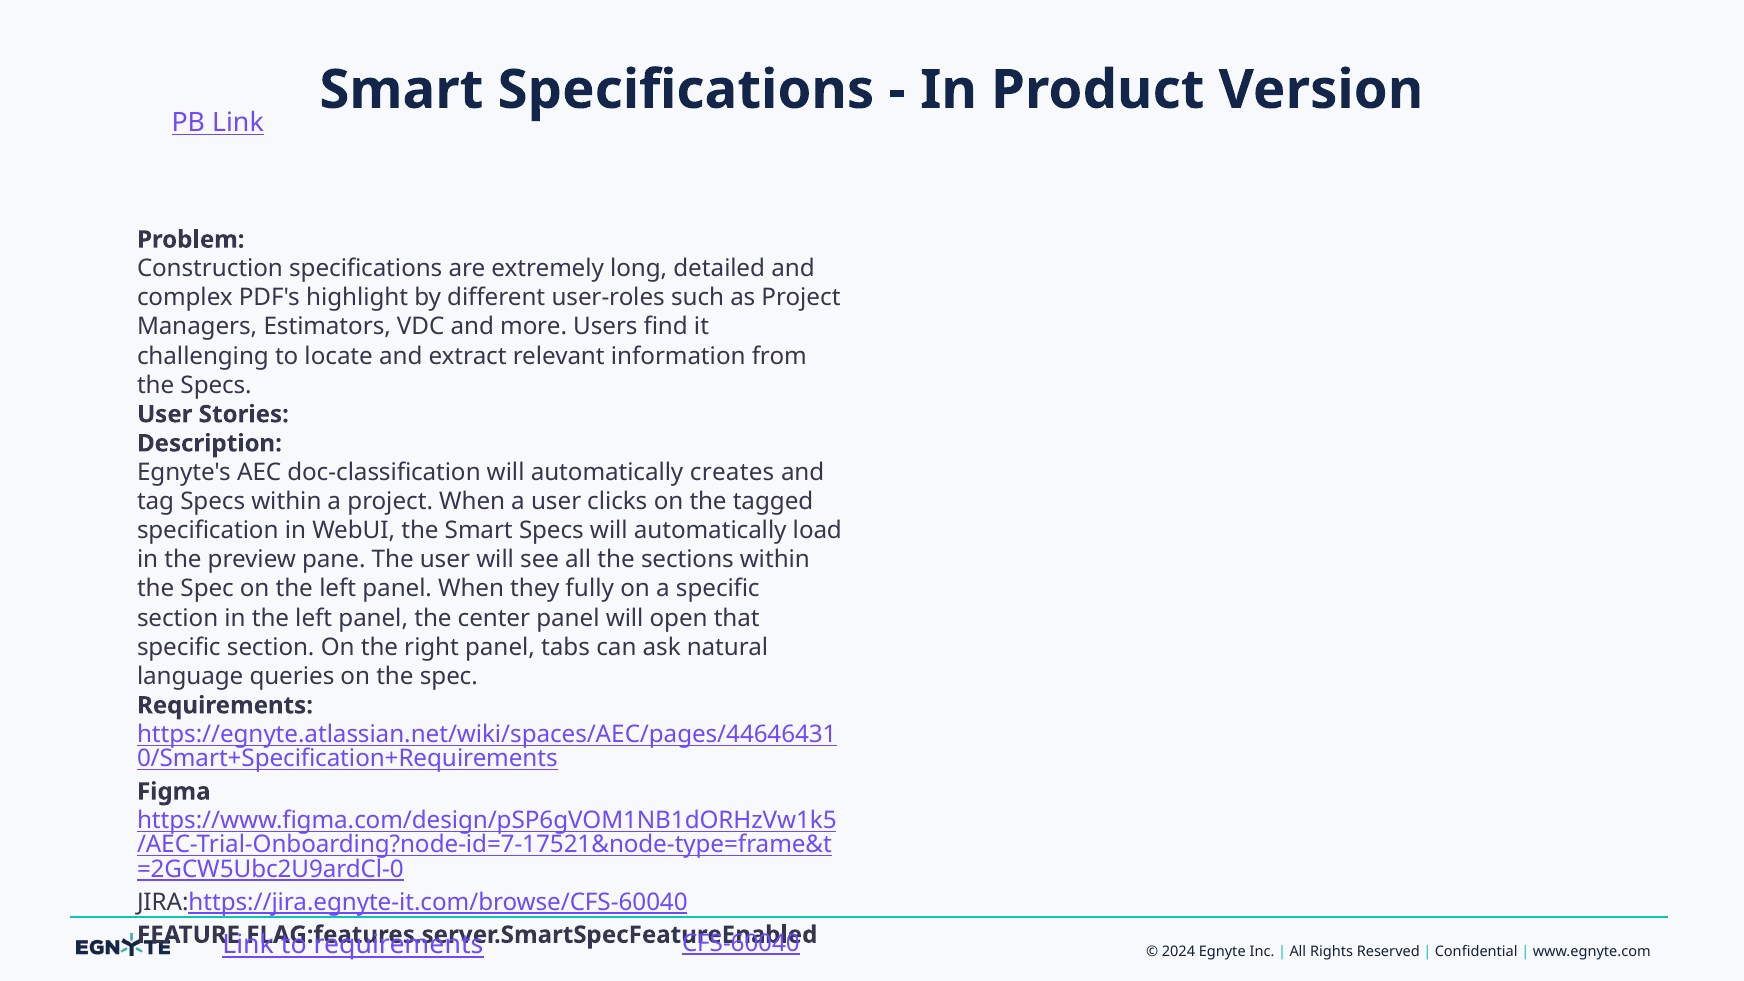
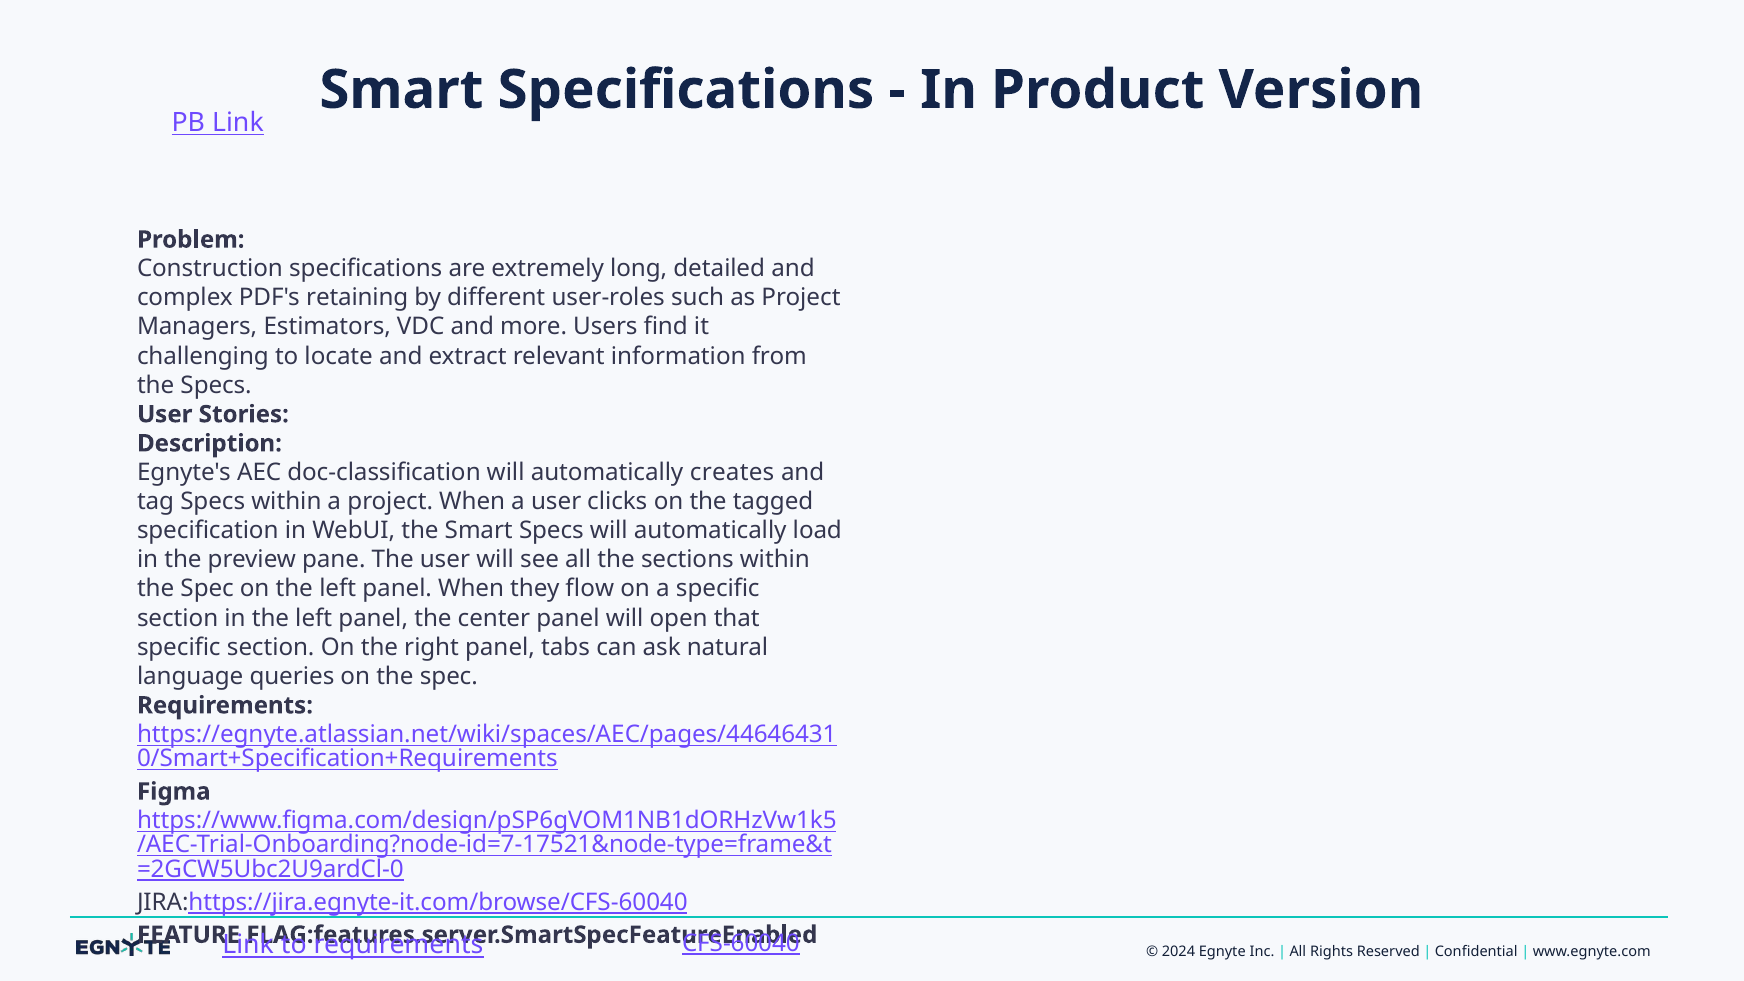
highlight: highlight -> retaining
fully: fully -> flow
